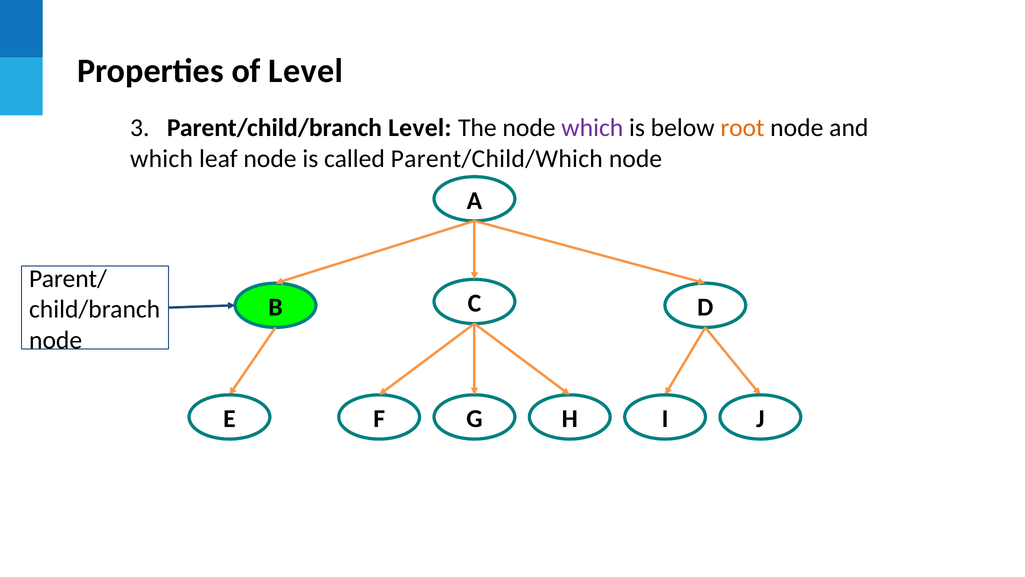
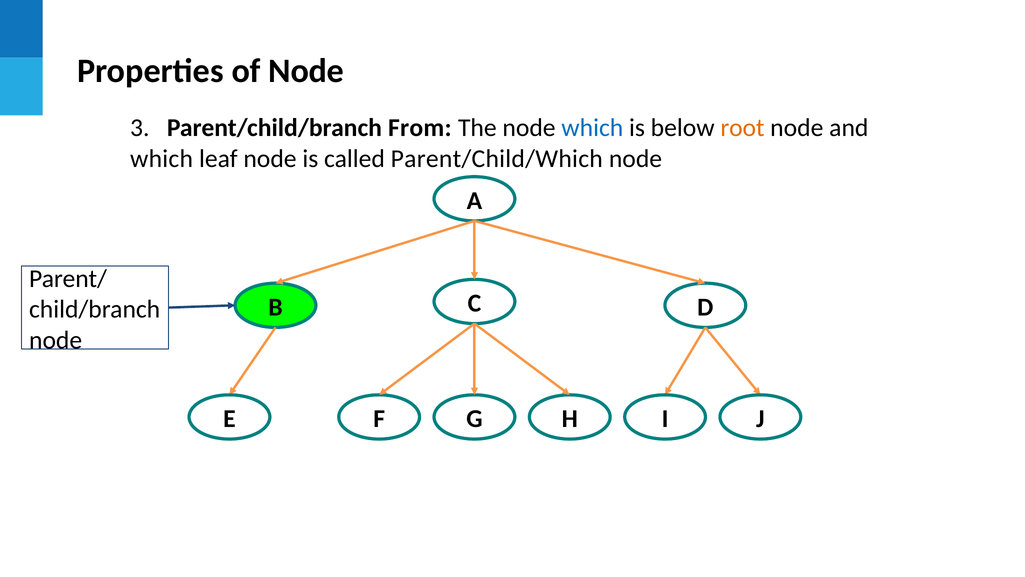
of Level: Level -> Node
Parent/child/branch Level: Level -> From
which at (592, 128) colour: purple -> blue
